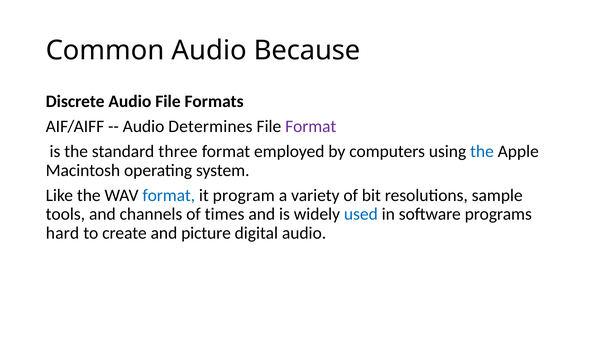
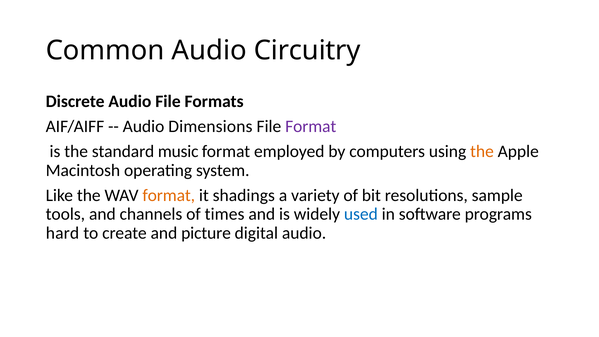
Because: Because -> Circuitry
Determines: Determines -> Dimensions
three: three -> music
the at (482, 151) colour: blue -> orange
format at (169, 195) colour: blue -> orange
program: program -> shadings
